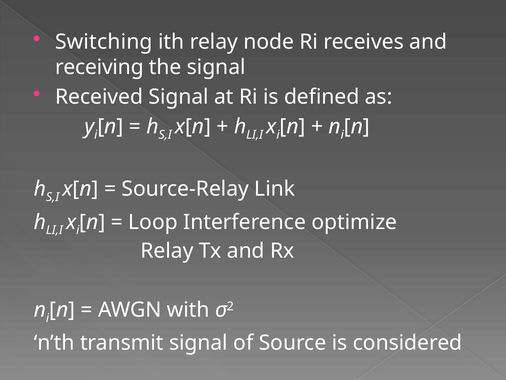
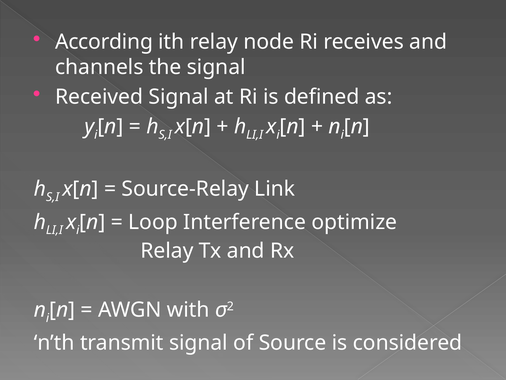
Switching: Switching -> According
receiving: receiving -> channels
